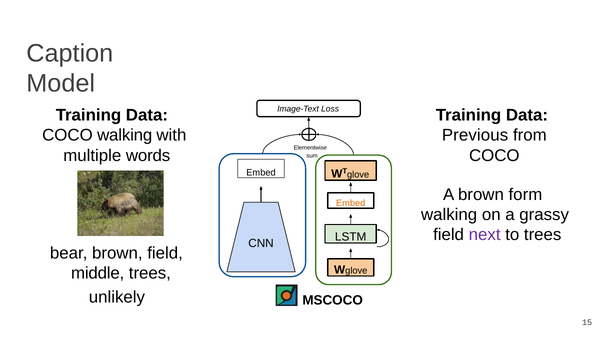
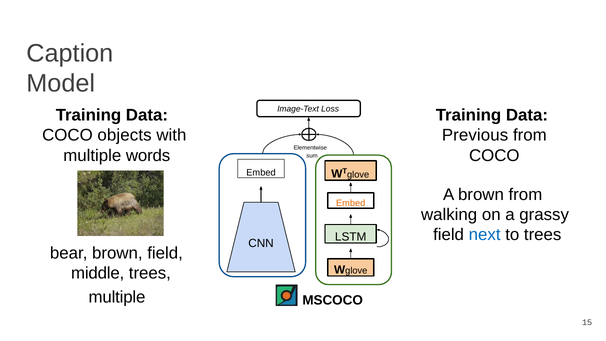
COCO walking: walking -> objects
brown form: form -> from
next colour: purple -> blue
unlikely at (117, 297): unlikely -> multiple
